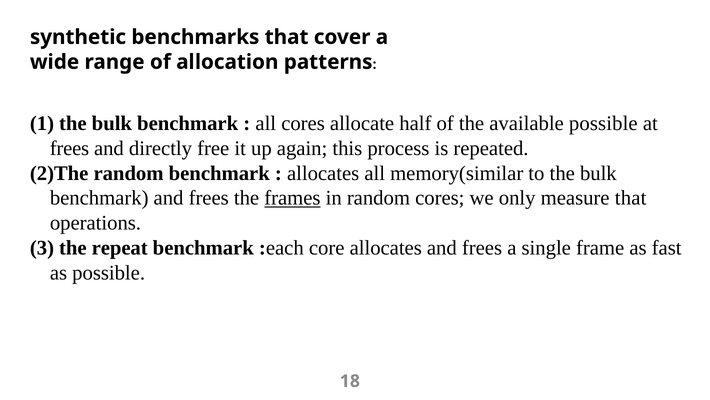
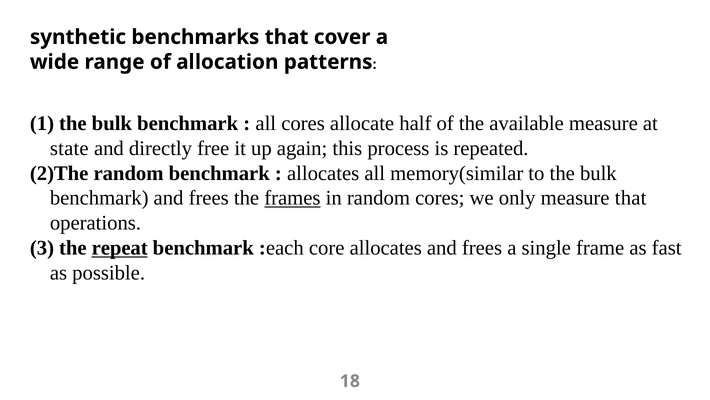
available possible: possible -> measure
frees at (69, 148): frees -> state
repeat underline: none -> present
